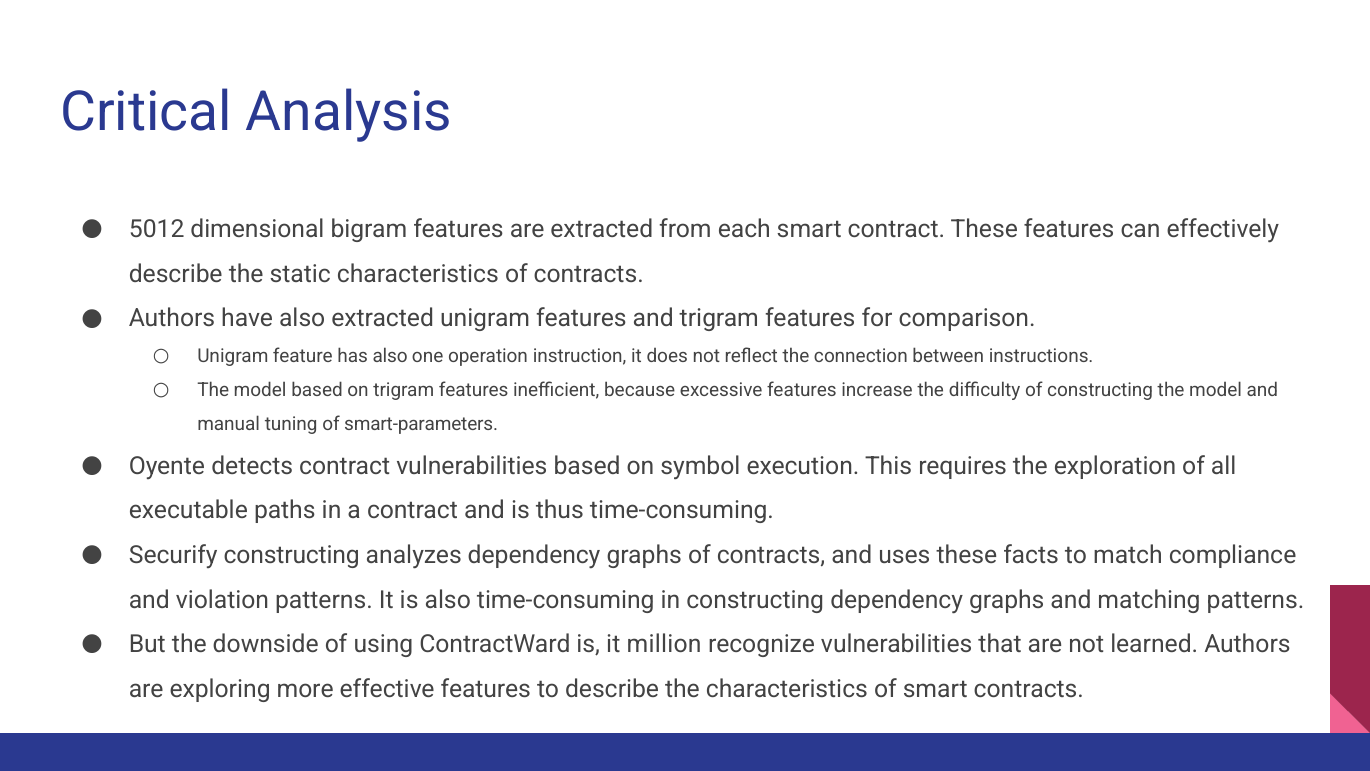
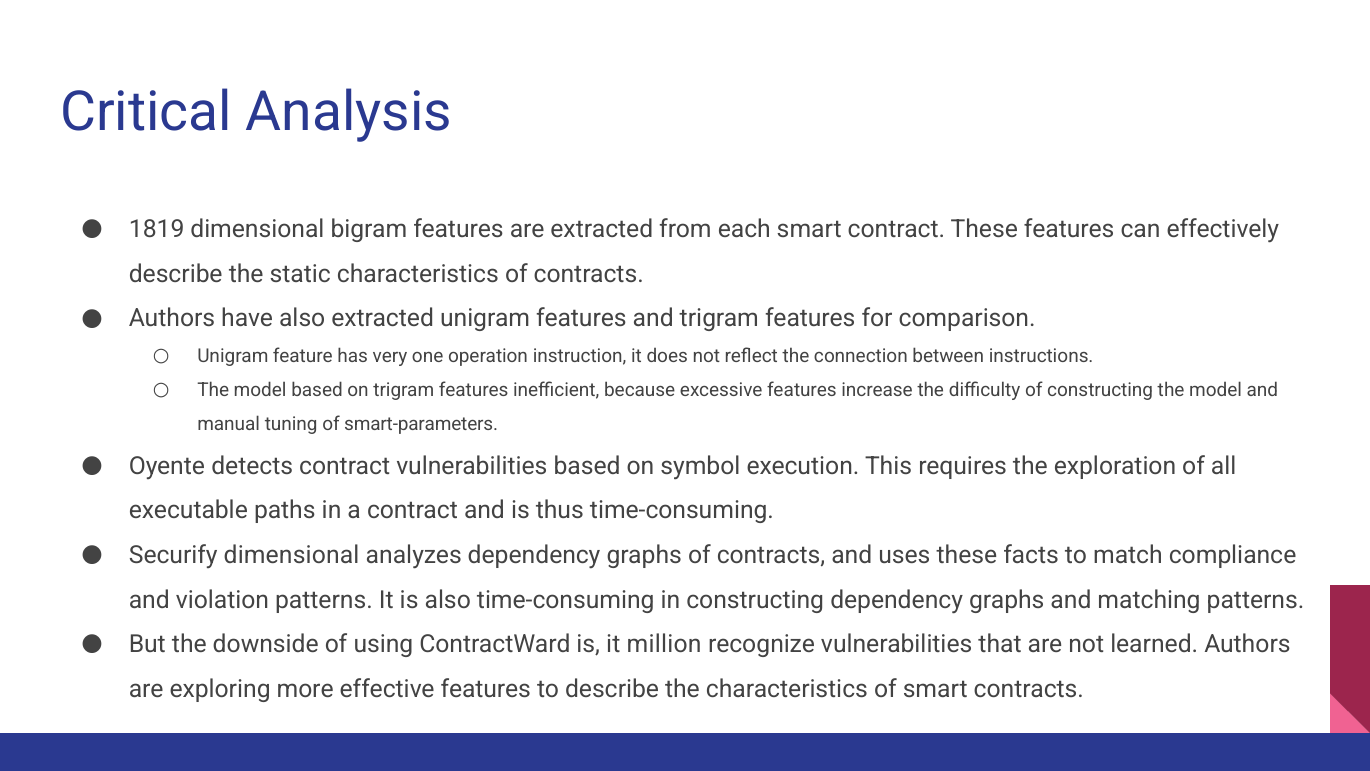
5012: 5012 -> 1819
has also: also -> very
Securify constructing: constructing -> dimensional
